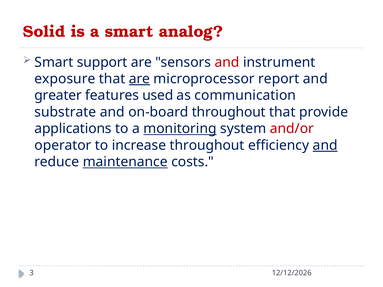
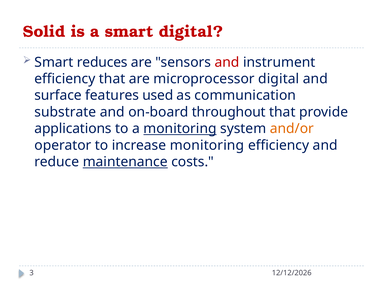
smart analog: analog -> digital
support: support -> reduces
exposure at (65, 79): exposure -> efficiency
are at (139, 79) underline: present -> none
microprocessor report: report -> digital
greater: greater -> surface
and/or colour: red -> orange
increase throughout: throughout -> monitoring
and at (325, 145) underline: present -> none
